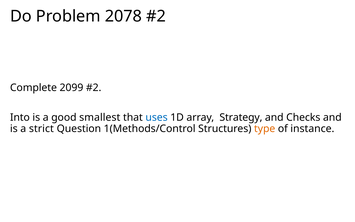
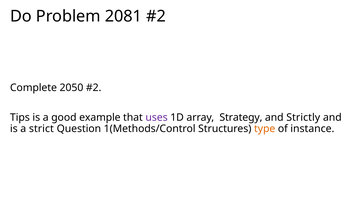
2078: 2078 -> 2081
2099: 2099 -> 2050
Into: Into -> Tips
smallest: smallest -> example
uses colour: blue -> purple
Checks: Checks -> Strictly
